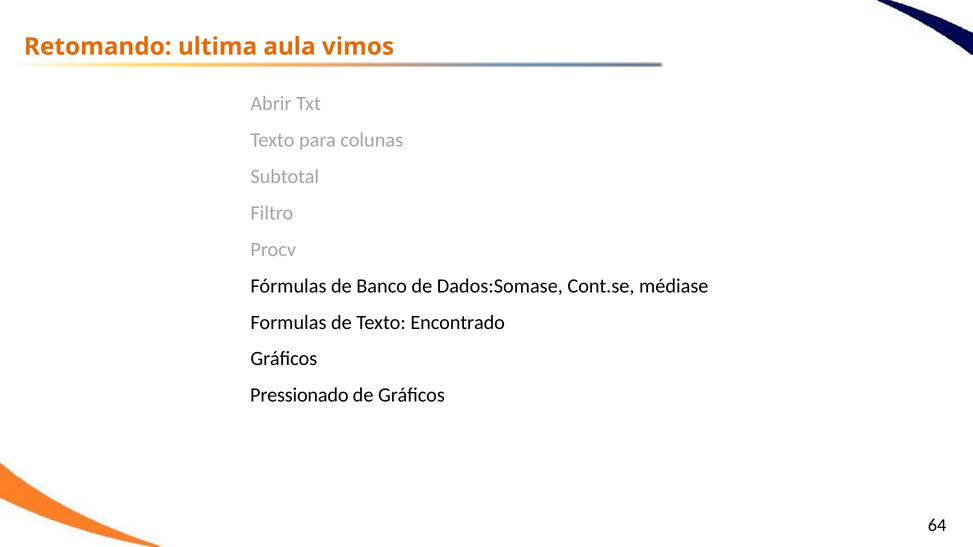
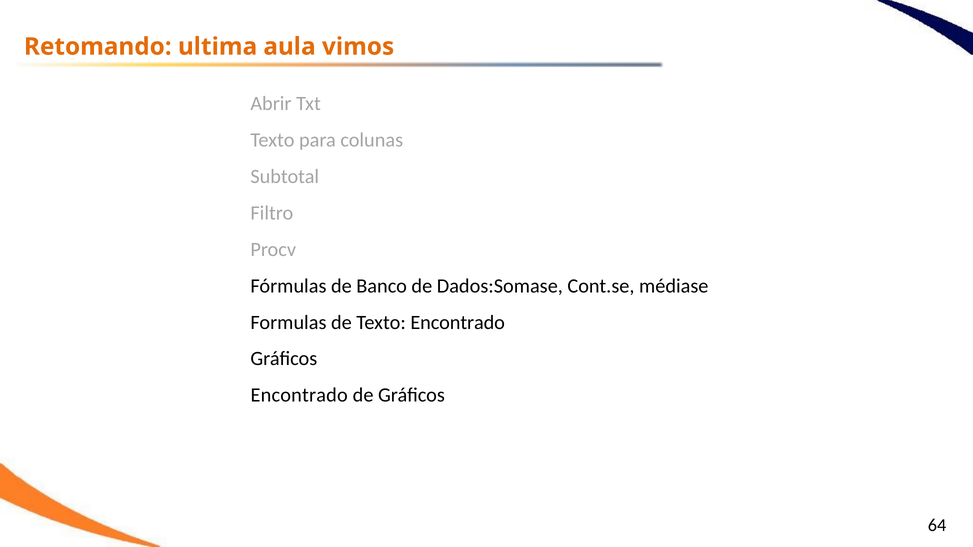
Pressionado at (299, 395): Pressionado -> Encontrado
